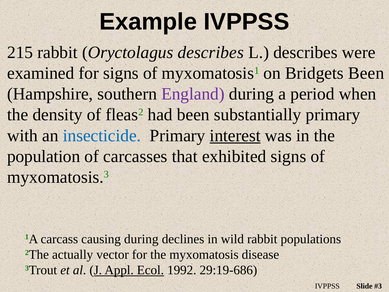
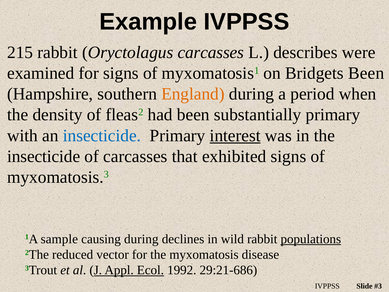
Oryctolagus describes: describes -> carcasses
England colour: purple -> orange
population at (44, 156): population -> insecticide
carcass: carcass -> sample
populations underline: none -> present
actually: actually -> reduced
29:19-686: 29:19-686 -> 29:21-686
